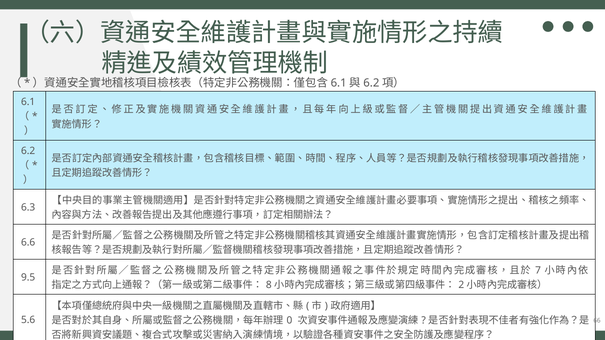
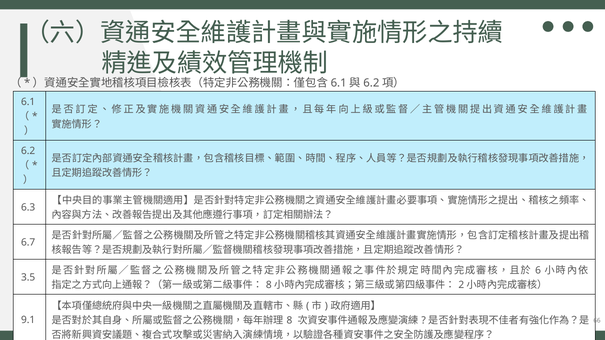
6.6 at (28, 242): 6.6 -> 6.7
7: 7 -> 6
9.5: 9.5 -> 3.5
0 at (289, 321): 0 -> 8
5.6: 5.6 -> 9.1
